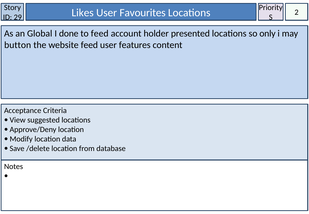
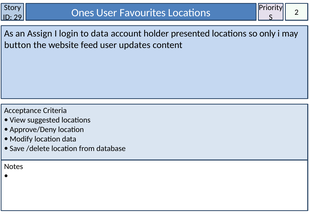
Likes: Likes -> Ones
Global: Global -> Assign
done: done -> login
to feed: feed -> data
features: features -> updates
